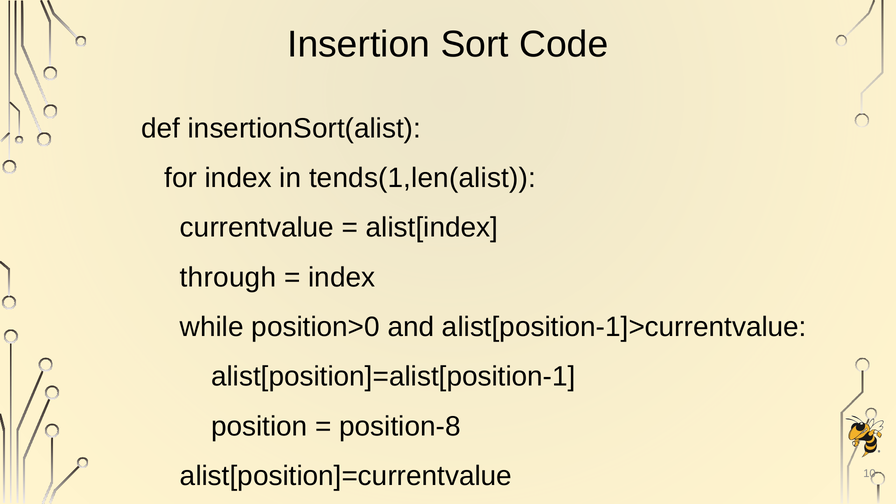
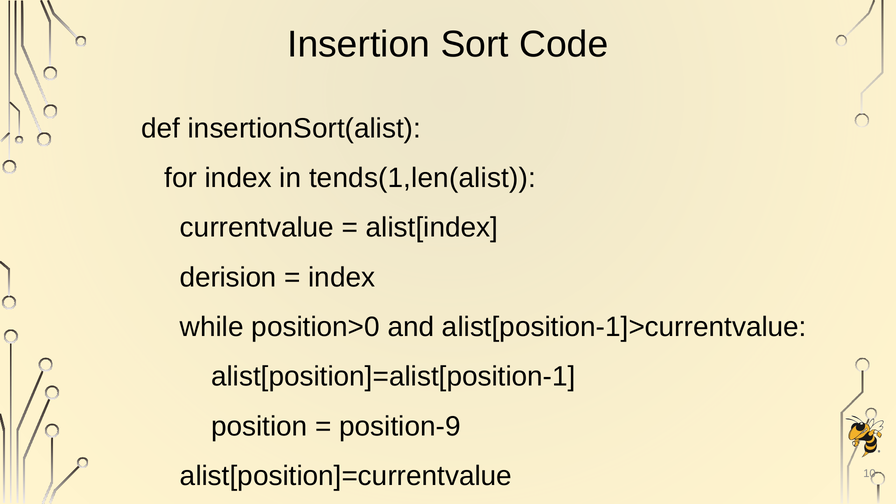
through: through -> derision
position-8: position-8 -> position-9
